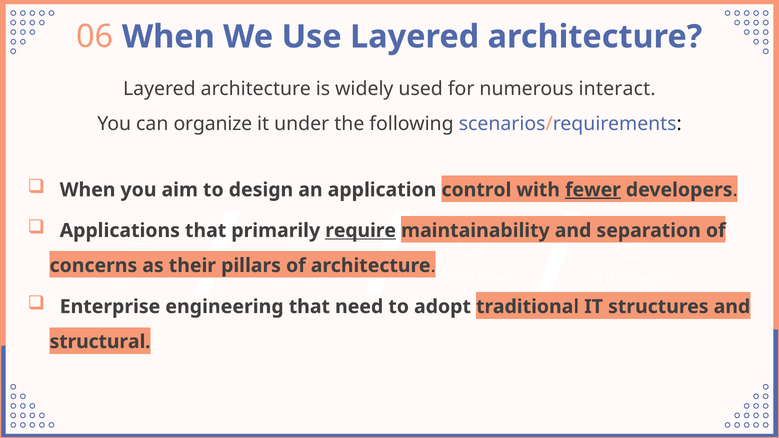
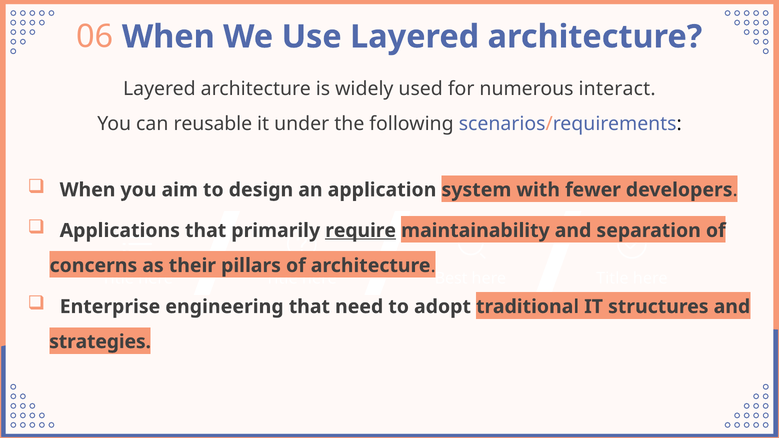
organize: organize -> reusable
control: control -> system
fewer underline: present -> none
structural: structural -> strategies
